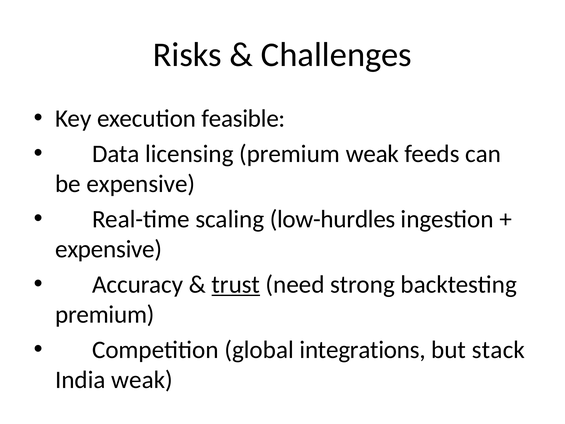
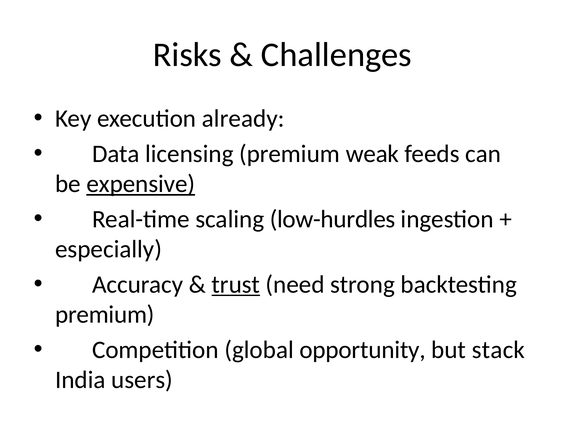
feasible: feasible -> already
expensive at (141, 184) underline: none -> present
expensive at (109, 249): expensive -> especially
integrations: integrations -> opportunity
India weak: weak -> users
